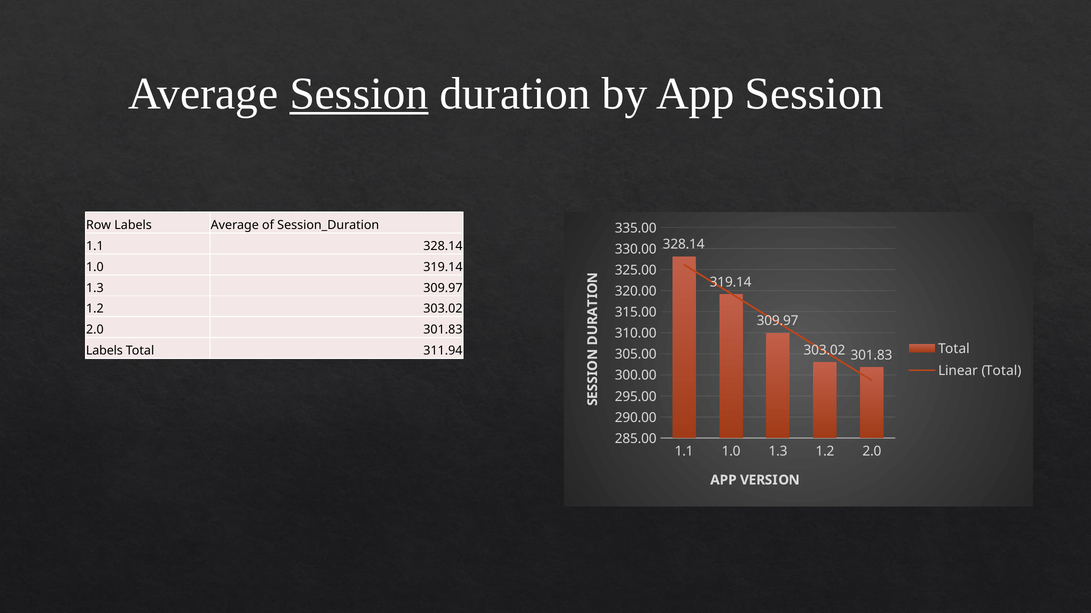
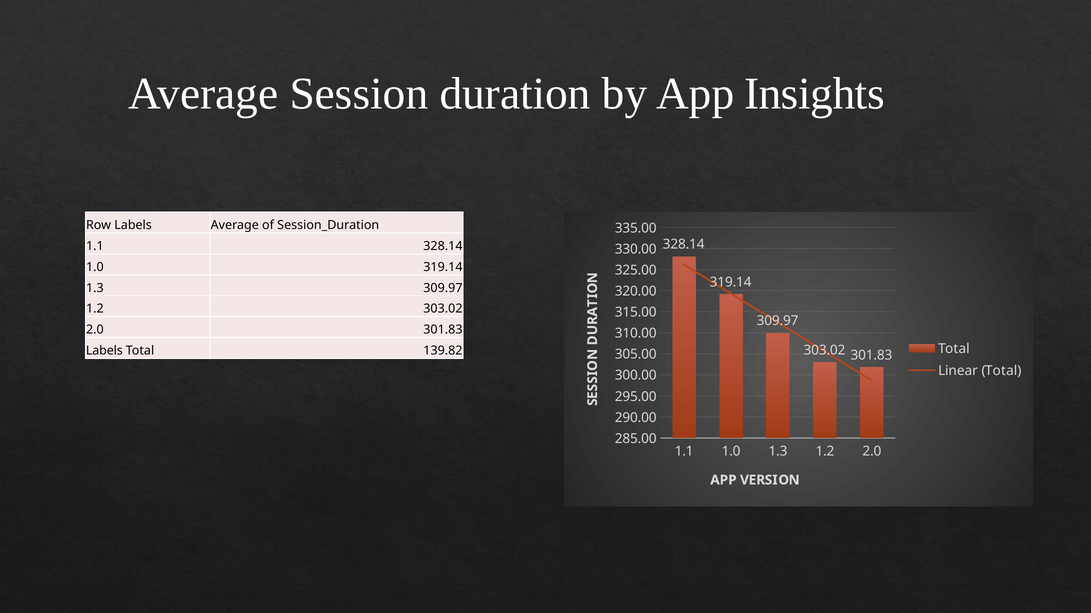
Session at (359, 94) underline: present -> none
App Session: Session -> Insights
311.94: 311.94 -> 139.82
